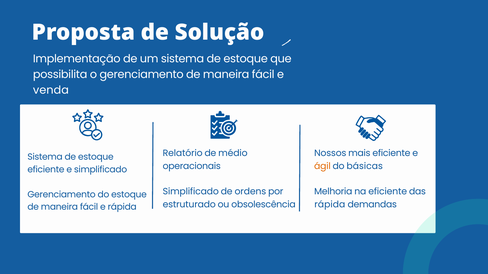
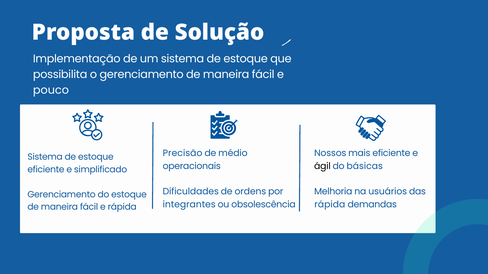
venda: venda -> pouco
Relatório: Relatório -> Precisão
ágil colour: orange -> black
Simplificado at (191, 192): Simplificado -> Dificuldades
na eficiente: eficiente -> usuários
estruturado: estruturado -> integrantes
